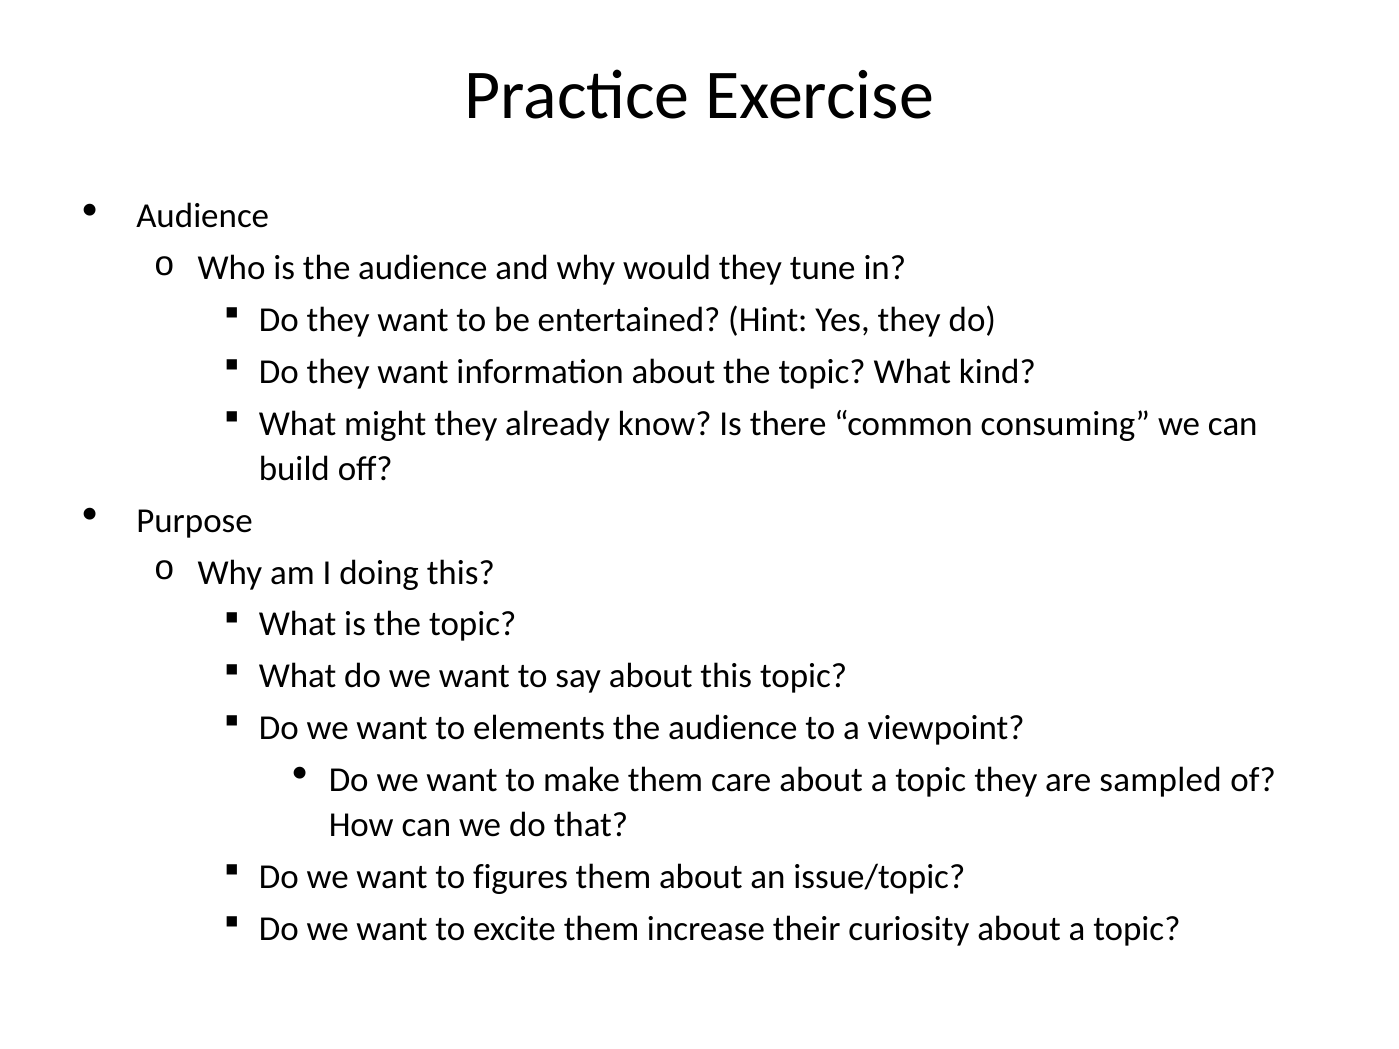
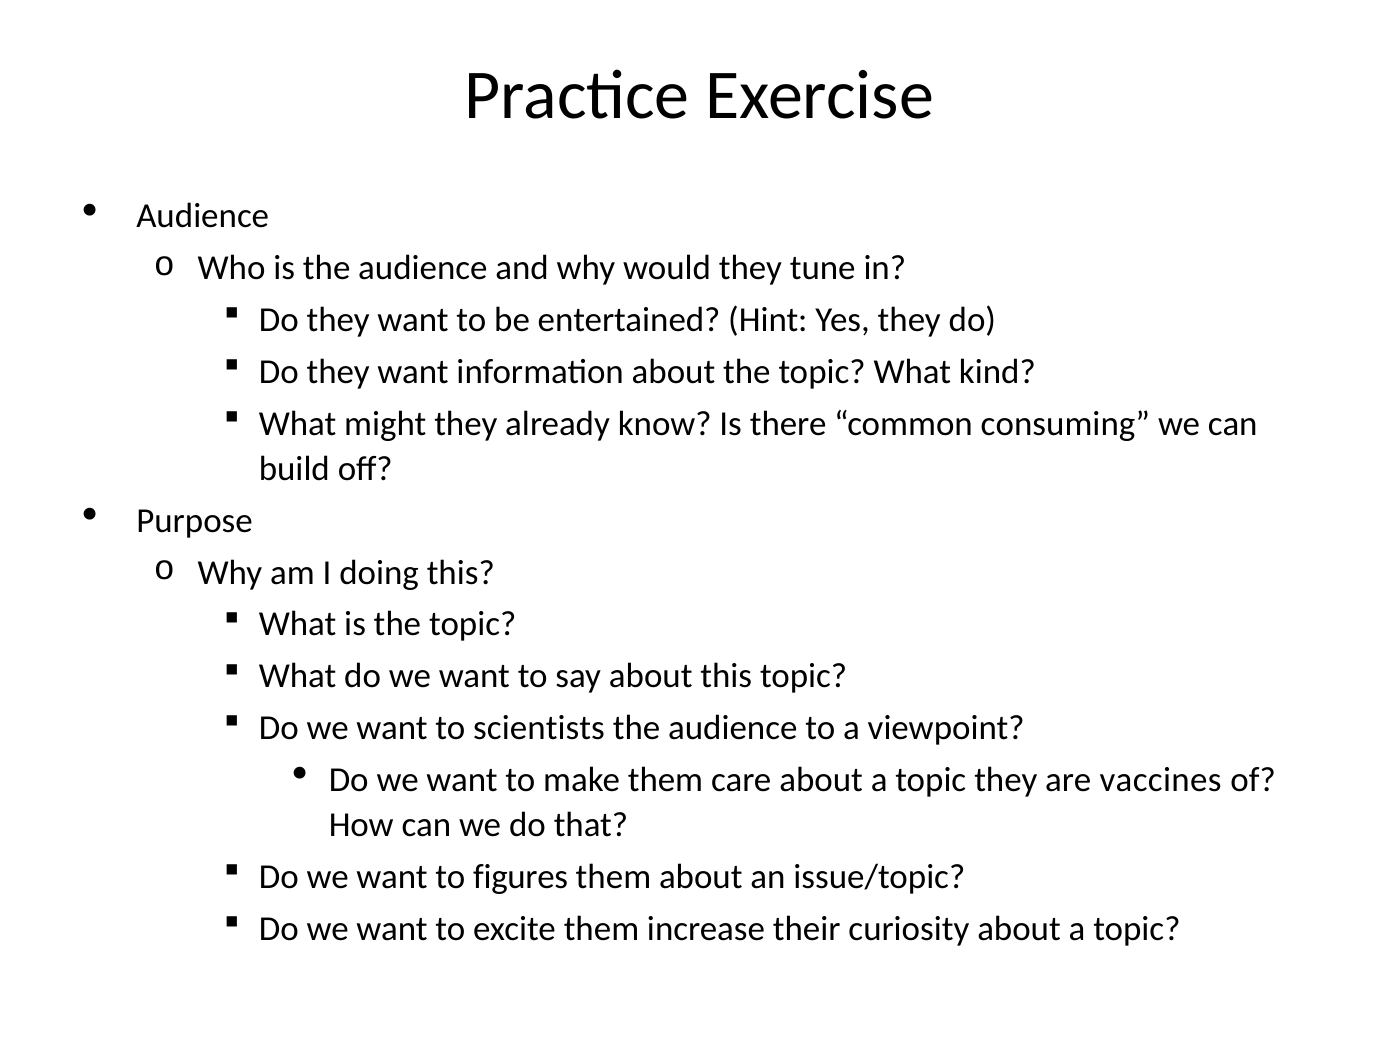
elements: elements -> scientists
sampled: sampled -> vaccines
